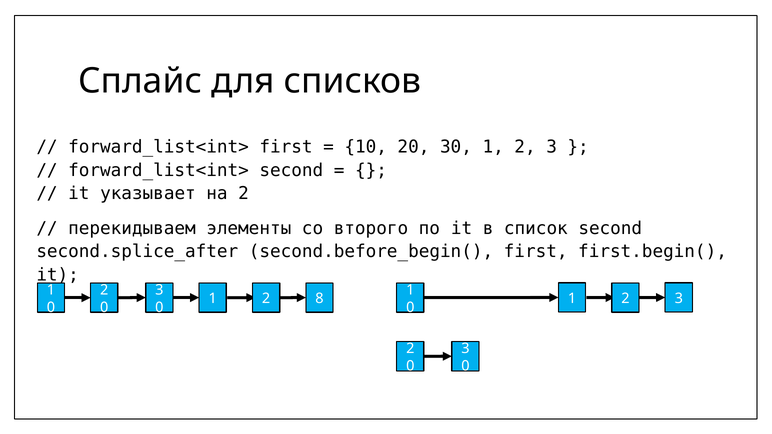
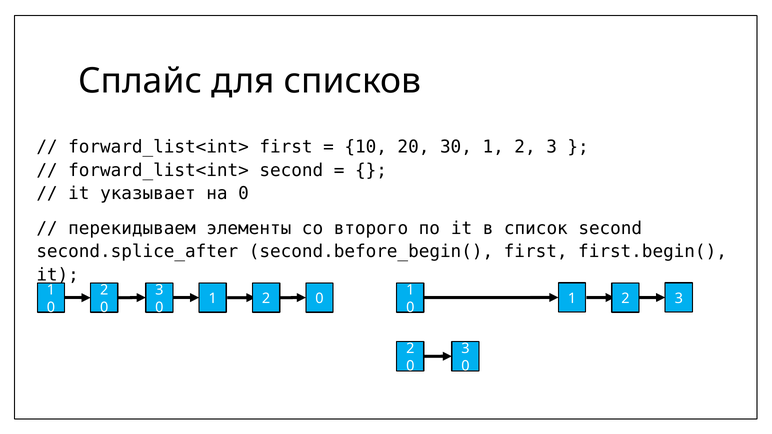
на 2: 2 -> 0
1 2 8: 8 -> 0
